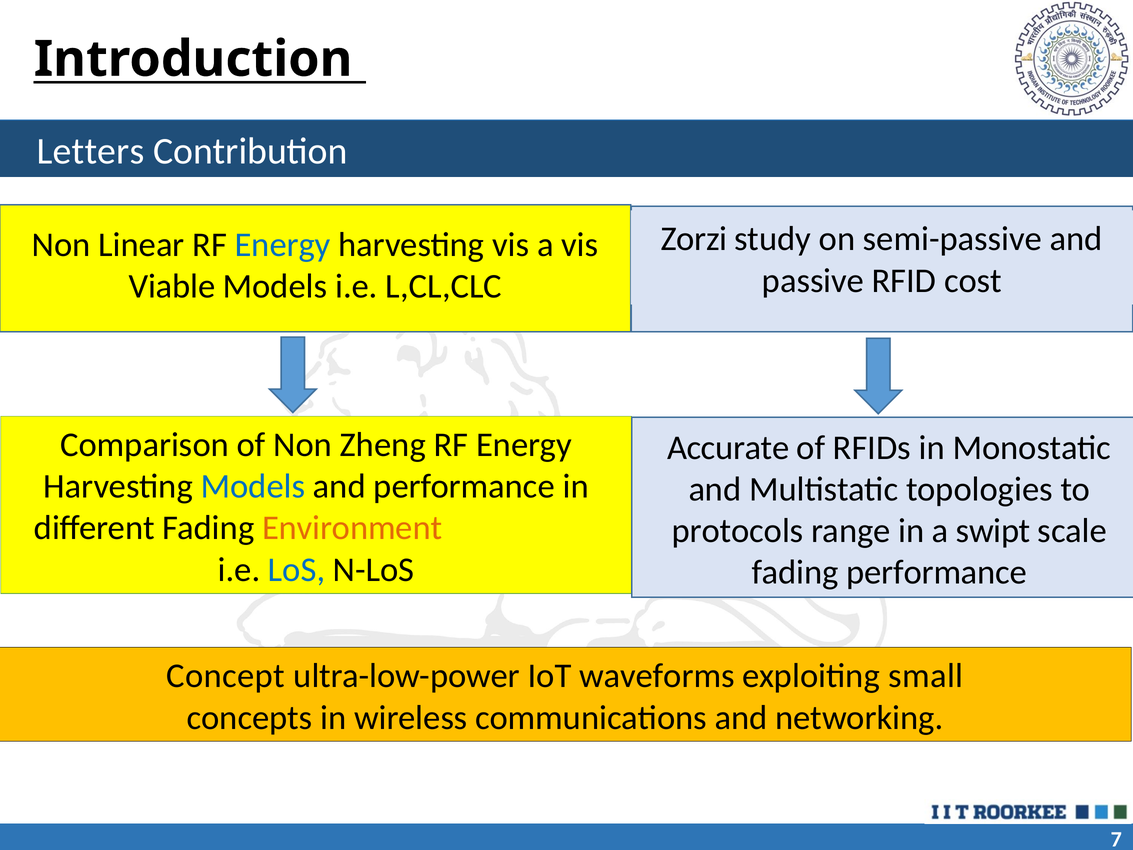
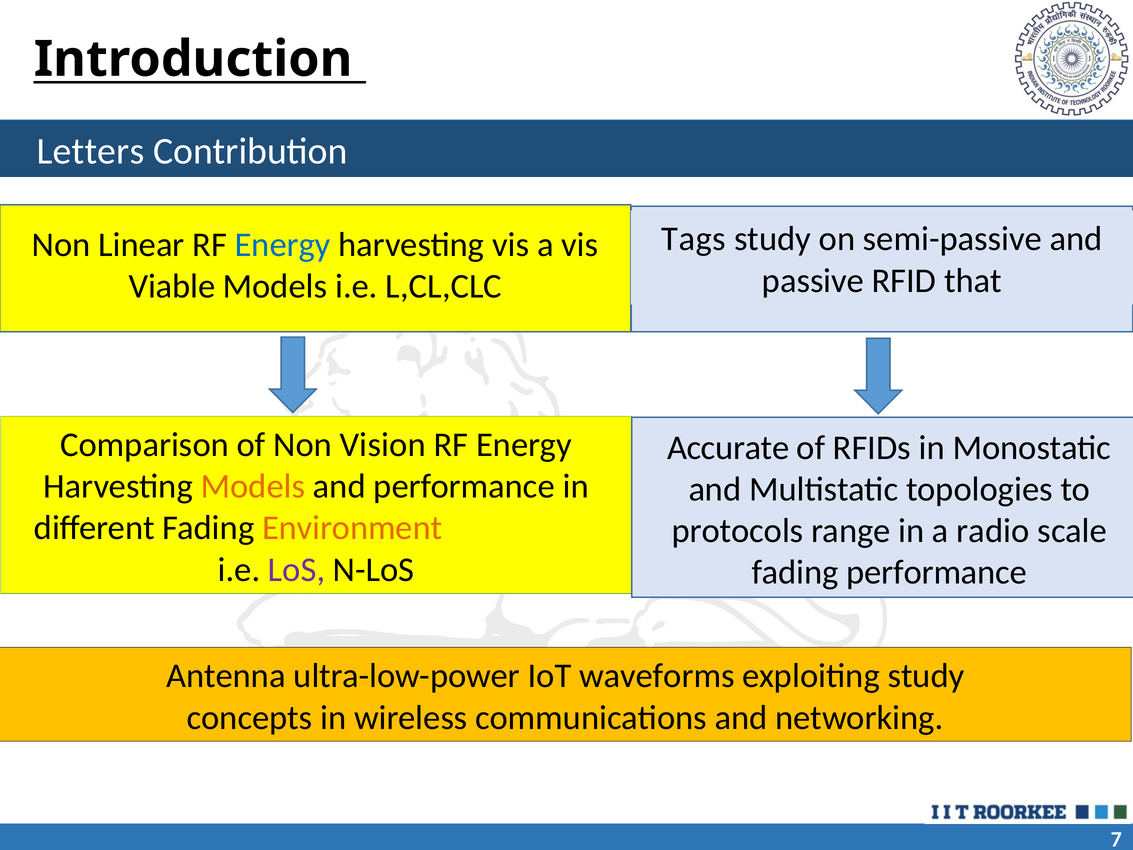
Zorzi: Zorzi -> Tags
cost: cost -> that
Zheng: Zheng -> Vision
Models at (253, 486) colour: blue -> orange
swipt: swipt -> radio
LoS colour: blue -> purple
Concept: Concept -> Antenna
exploiting small: small -> study
